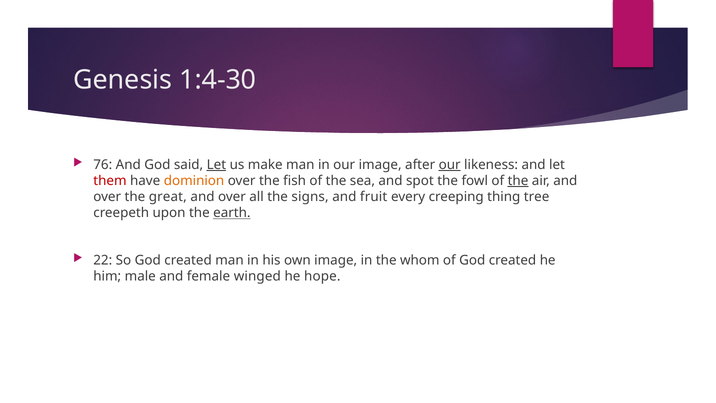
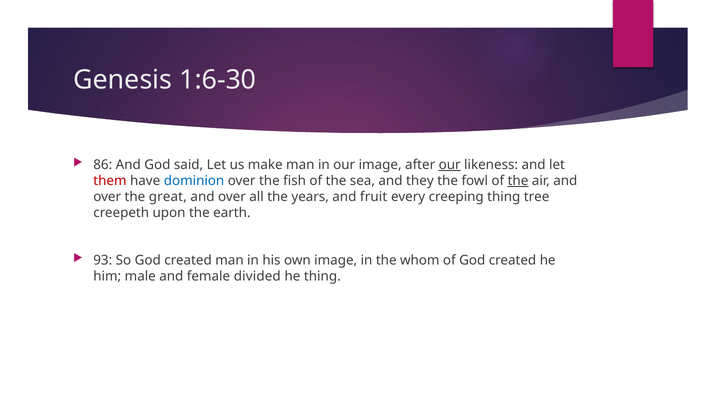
1:4-30: 1:4-30 -> 1:6-30
76: 76 -> 86
Let at (216, 165) underline: present -> none
dominion colour: orange -> blue
spot: spot -> they
signs: signs -> years
earth underline: present -> none
22: 22 -> 93
winged: winged -> divided
he hope: hope -> thing
